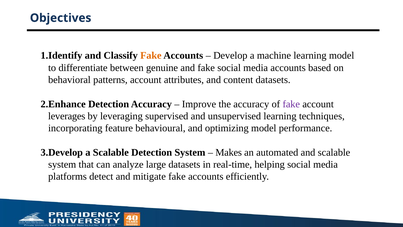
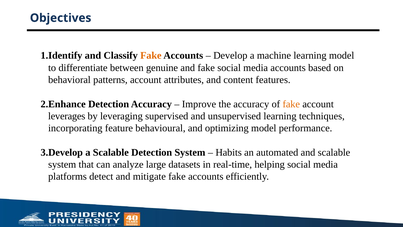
content datasets: datasets -> features
fake at (291, 104) colour: purple -> orange
Makes: Makes -> Habits
